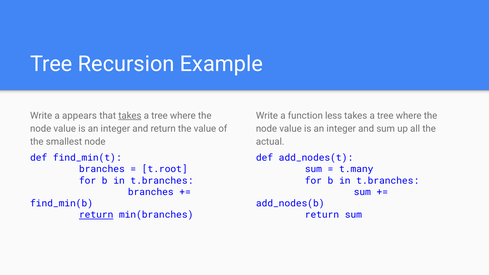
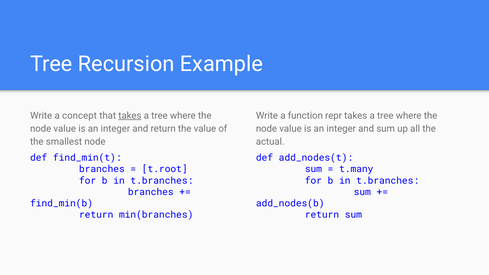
appears: appears -> concept
less: less -> repr
return at (96, 215) underline: present -> none
